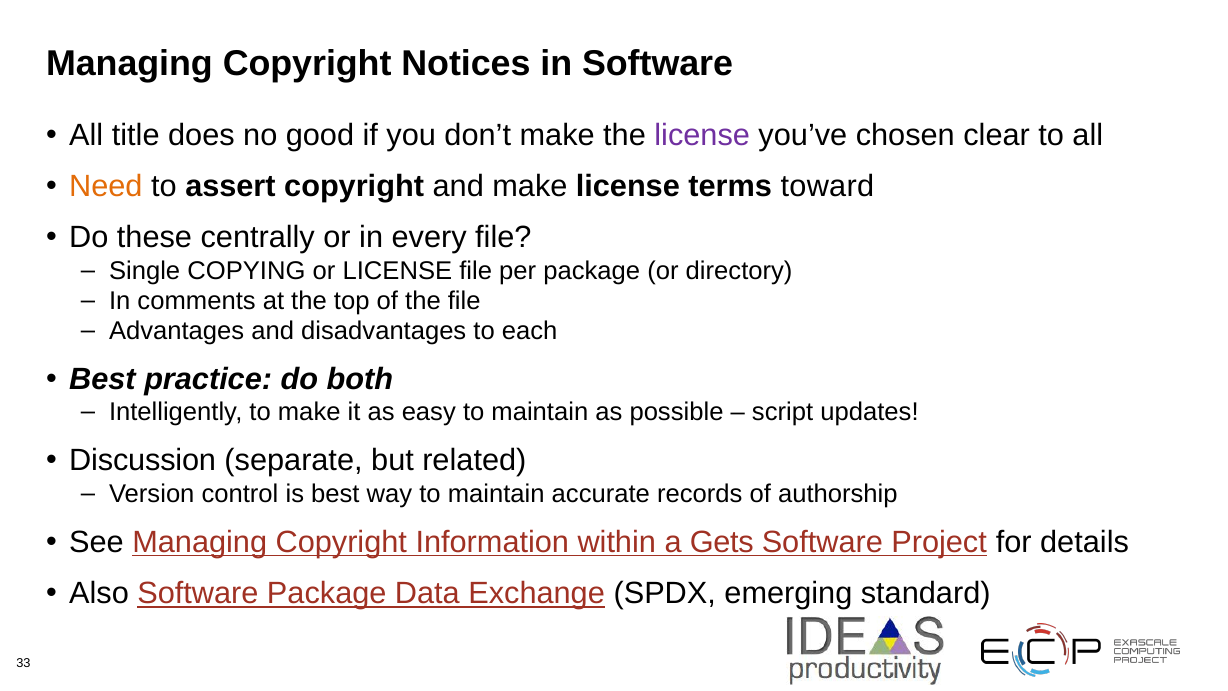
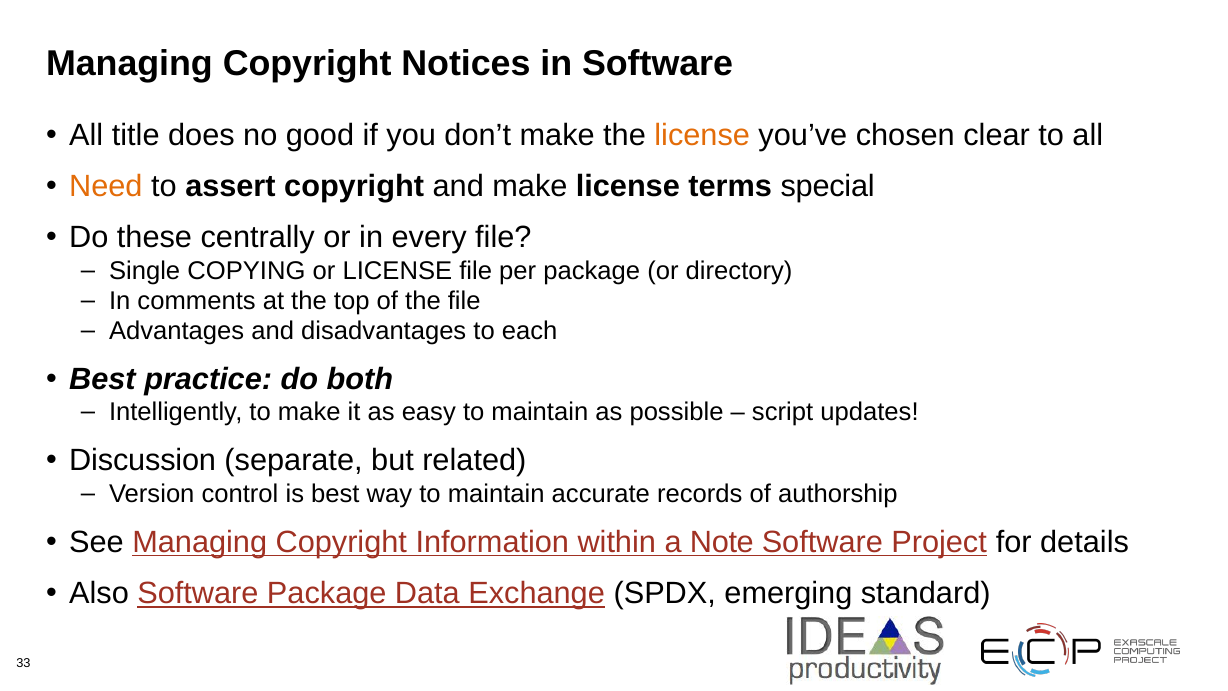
license at (702, 136) colour: purple -> orange
toward: toward -> special
Gets: Gets -> Note
